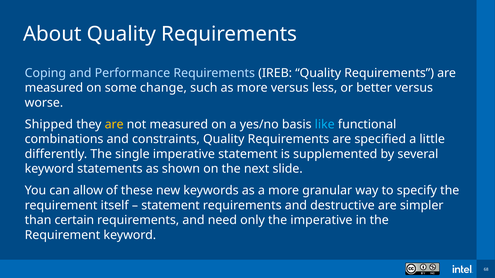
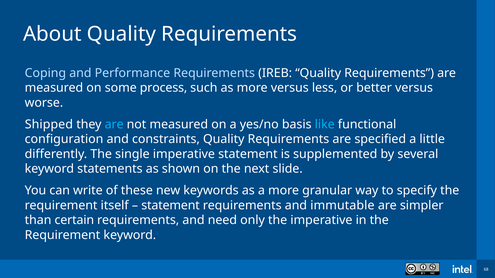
change: change -> process
are at (114, 125) colour: yellow -> light blue
combinations: combinations -> configuration
allow: allow -> write
destructive: destructive -> immutable
